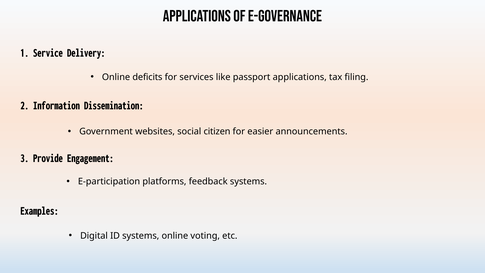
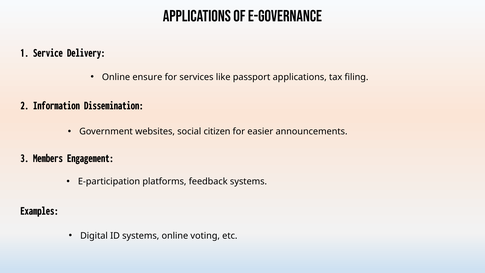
deficits: deficits -> ensure
Provide: Provide -> Members
